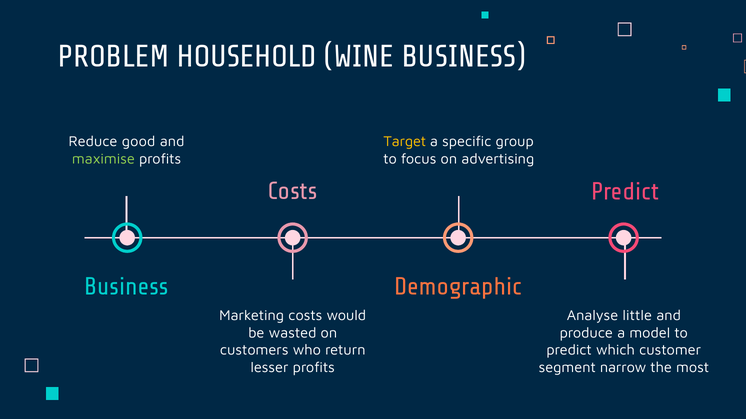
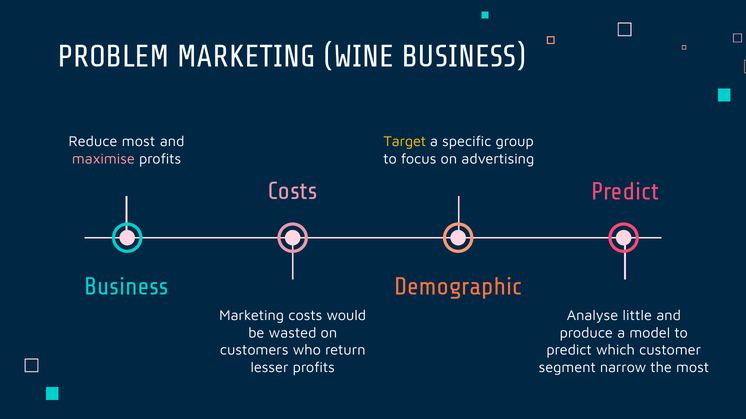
PROBLEM HOUSEHOLD: HOUSEHOLD -> MARKETING
Reduce good: good -> most
maximise colour: light green -> pink
